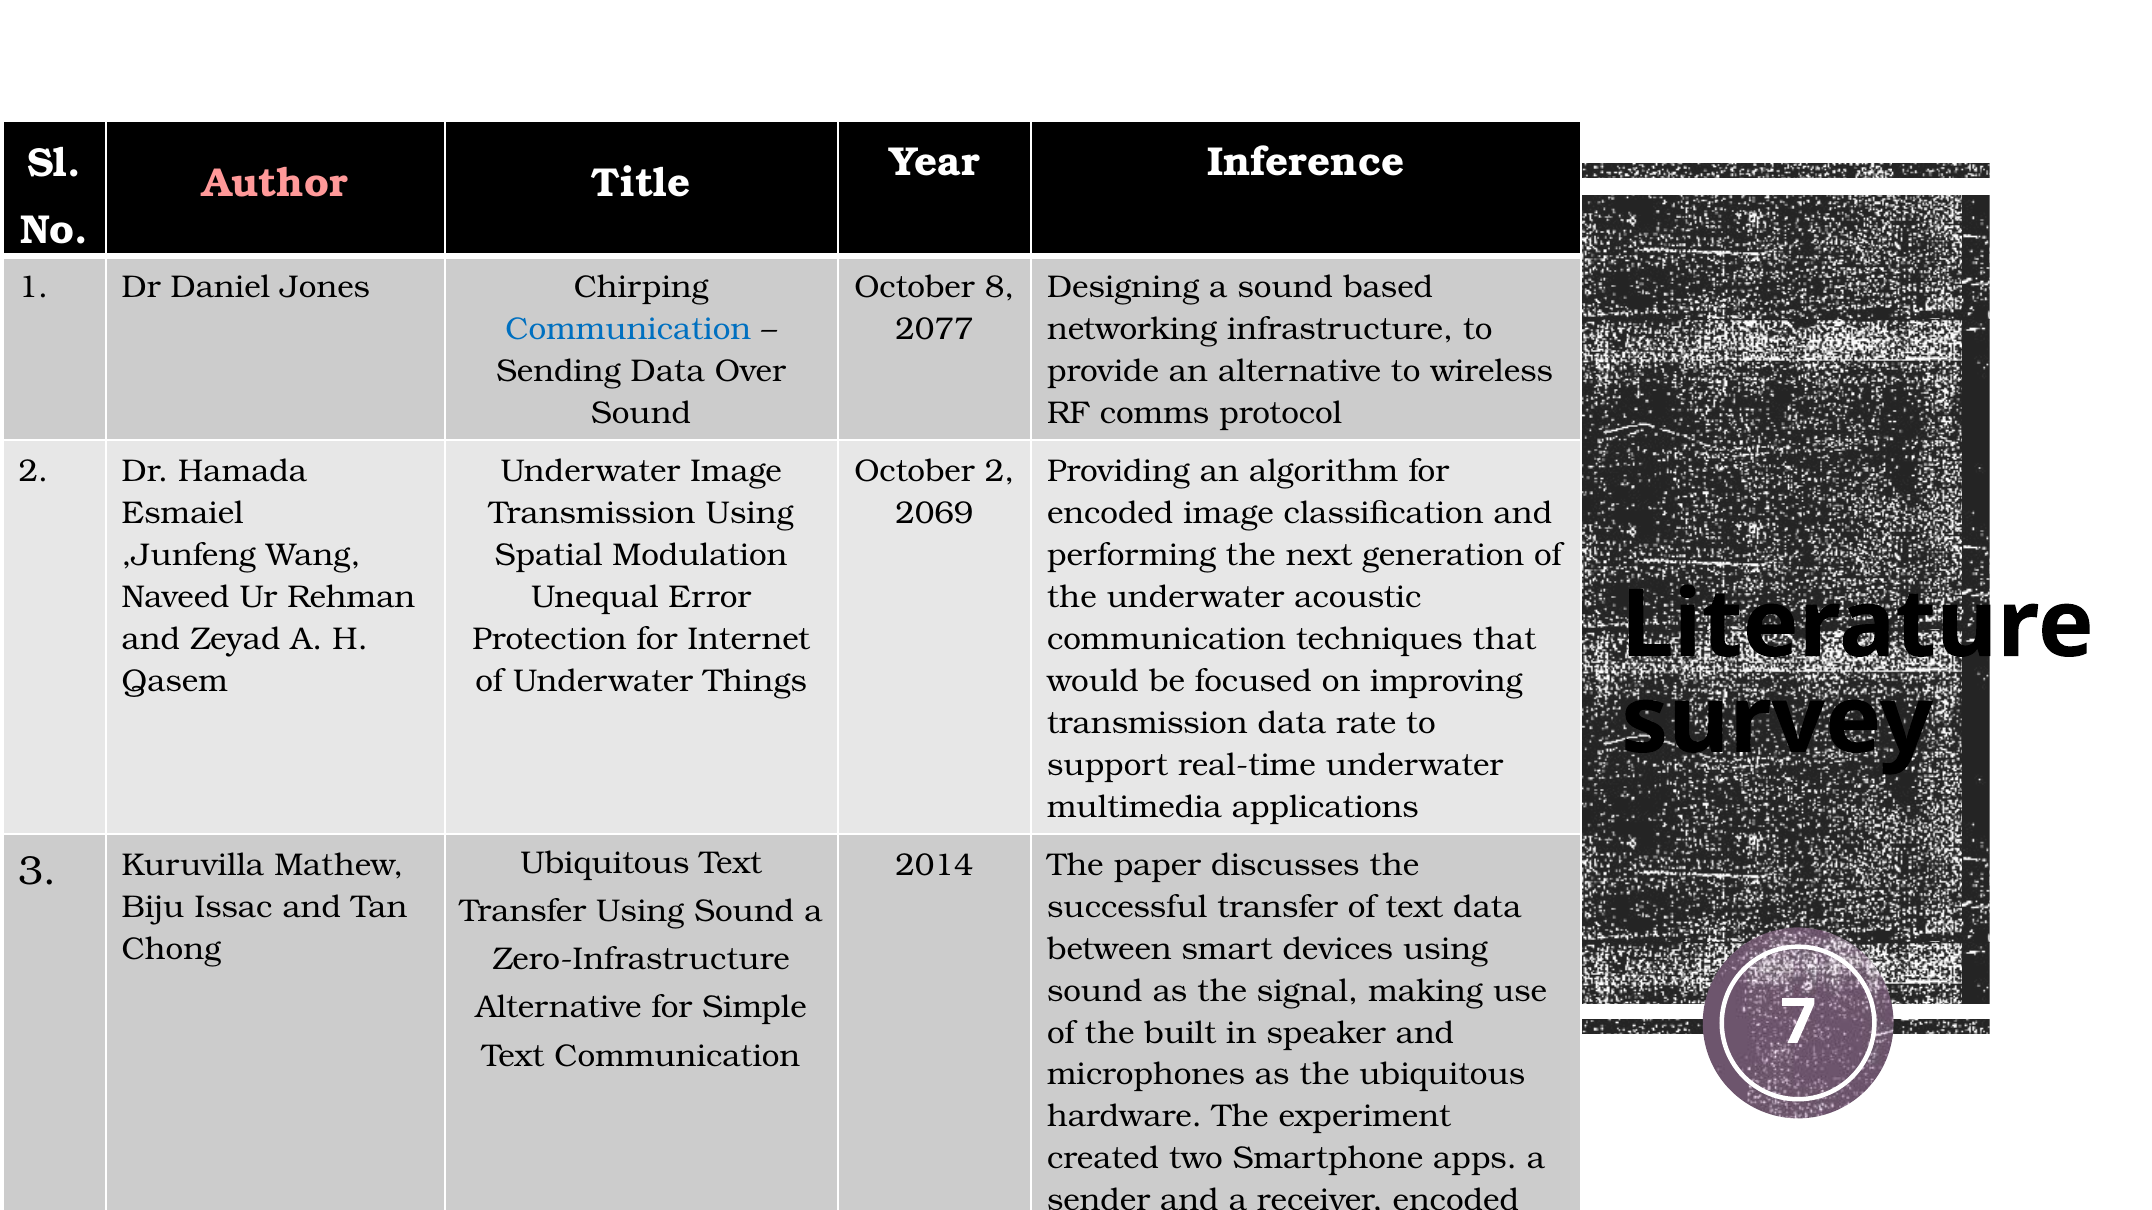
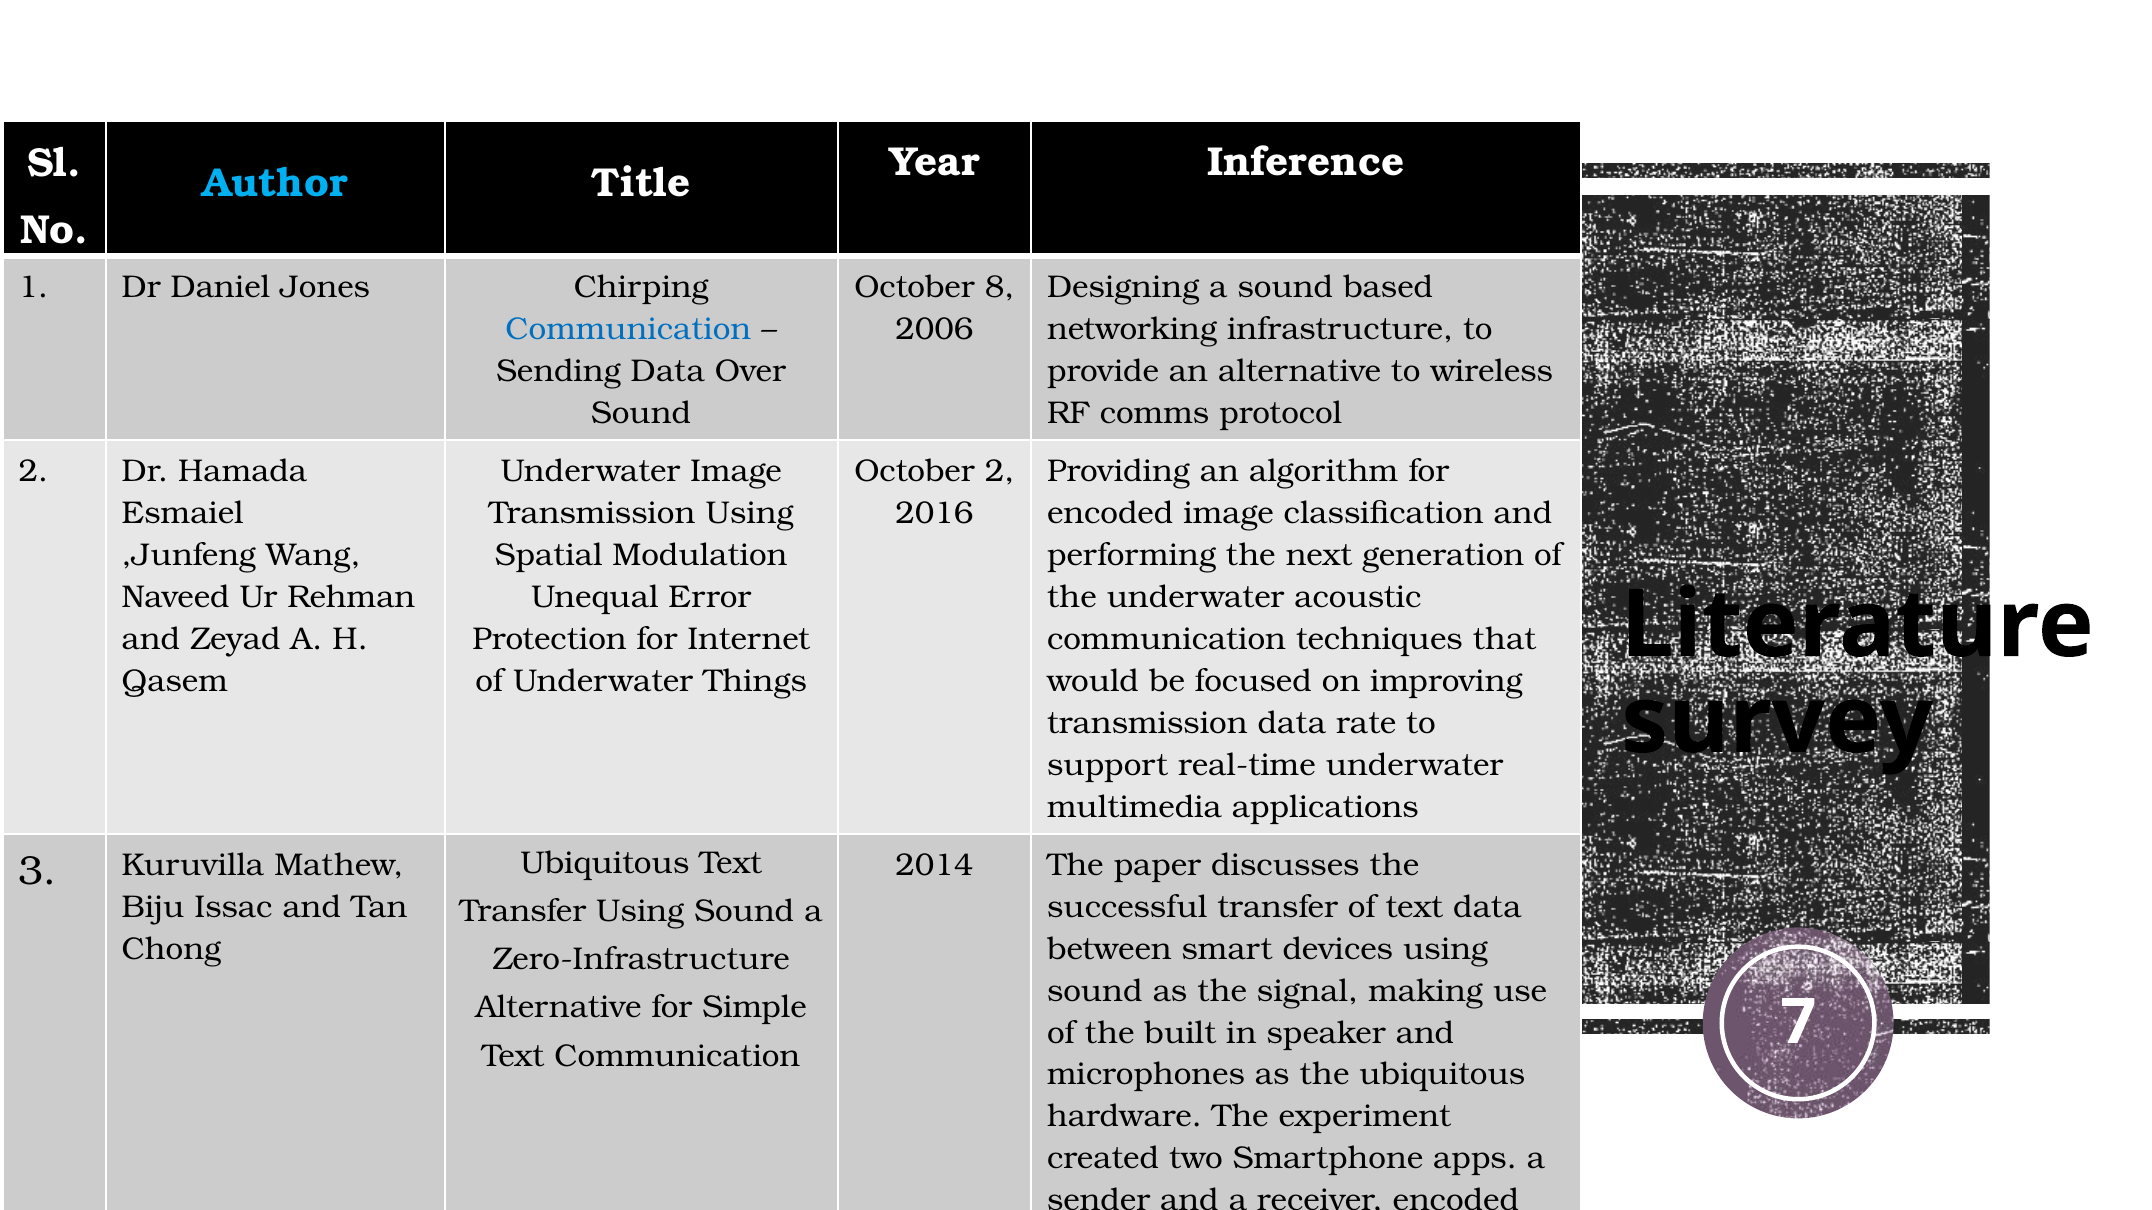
Author colour: pink -> light blue
2077: 2077 -> 2006
2069: 2069 -> 2016
